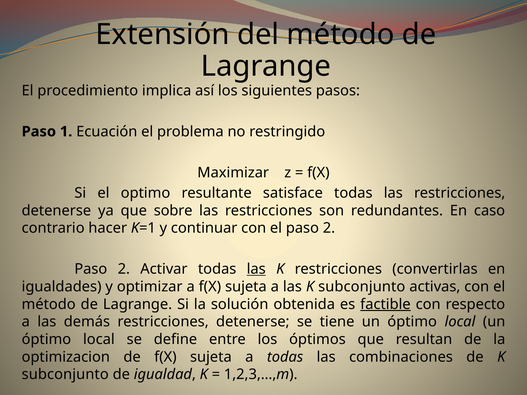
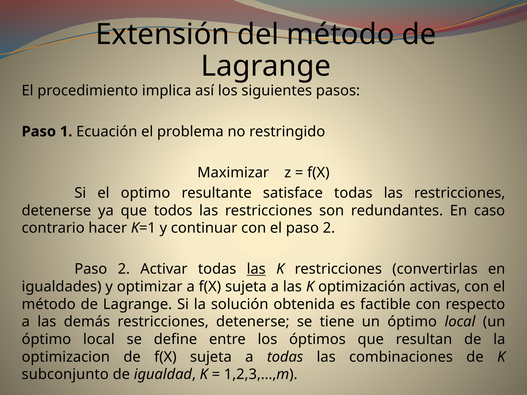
sobre: sobre -> todos
las K subconjunto: subconjunto -> optimización
factible underline: present -> none
